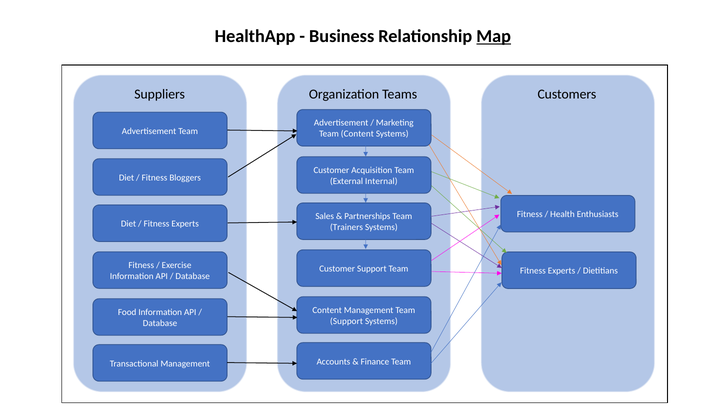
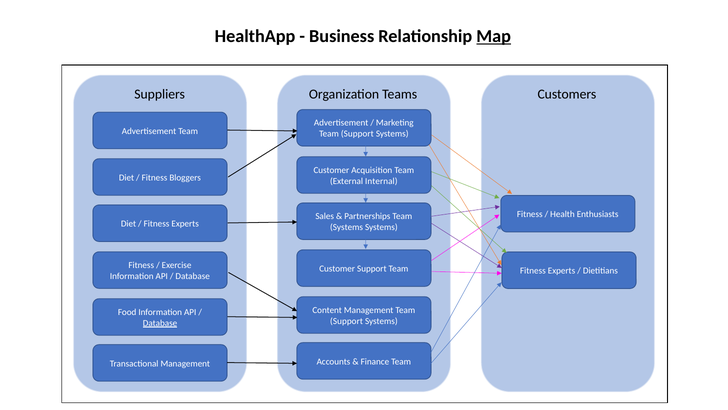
Content at (357, 134): Content -> Support
Trainers at (347, 227): Trainers -> Systems
Database at (160, 323) underline: none -> present
